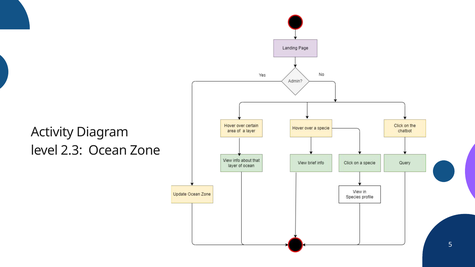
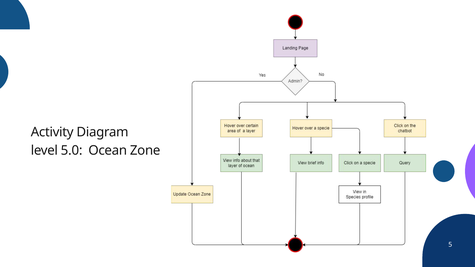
2.3: 2.3 -> 5.0
